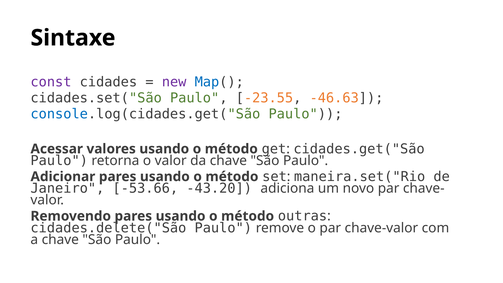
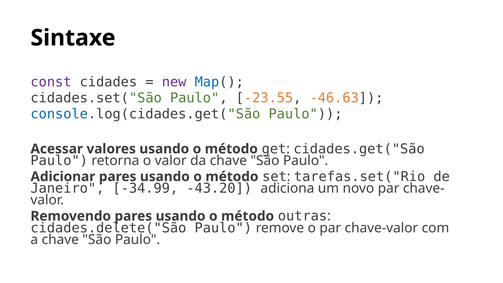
maneira.set("Rio: maneira.set("Rio -> tarefas.set("Rio
-53.66: -53.66 -> -34.99
